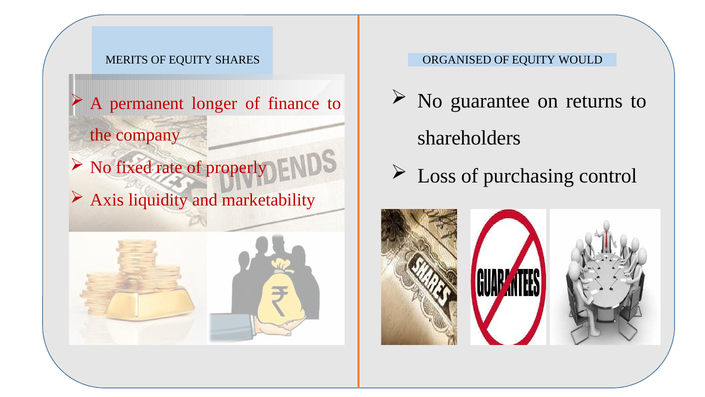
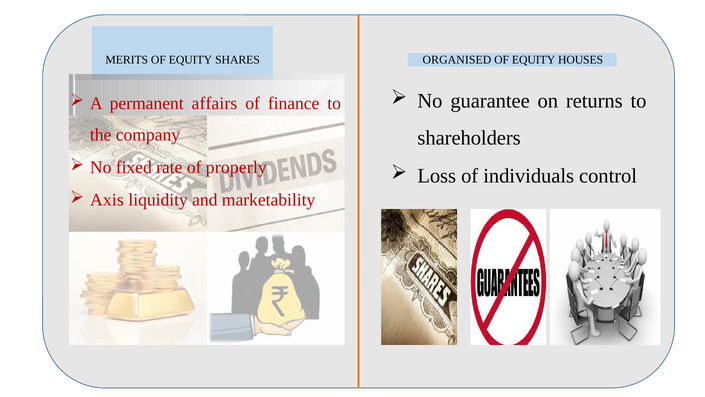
WOULD: WOULD -> HOUSES
longer: longer -> affairs
purchasing: purchasing -> individuals
